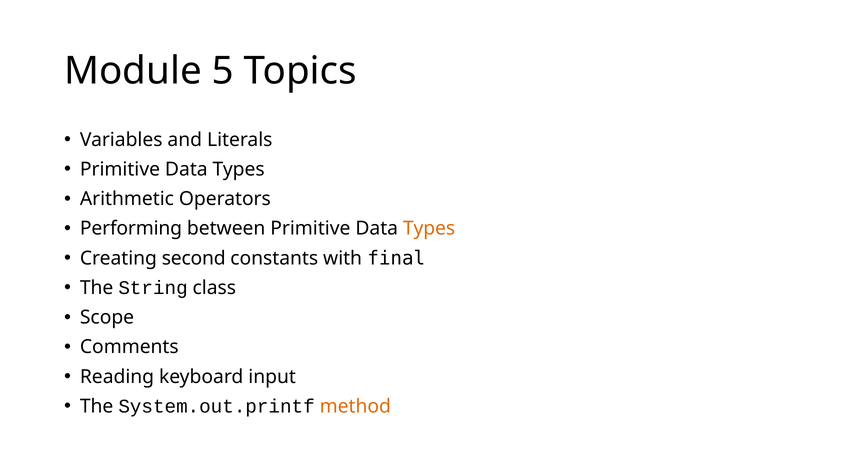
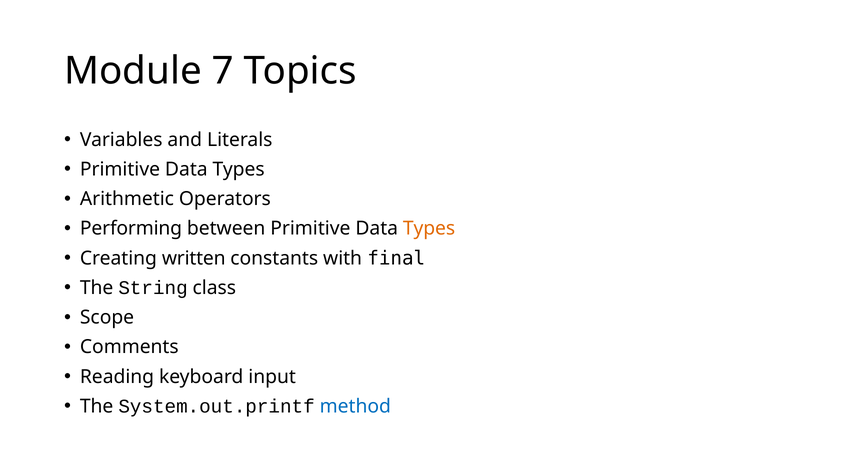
5: 5 -> 7
second: second -> written
method colour: orange -> blue
